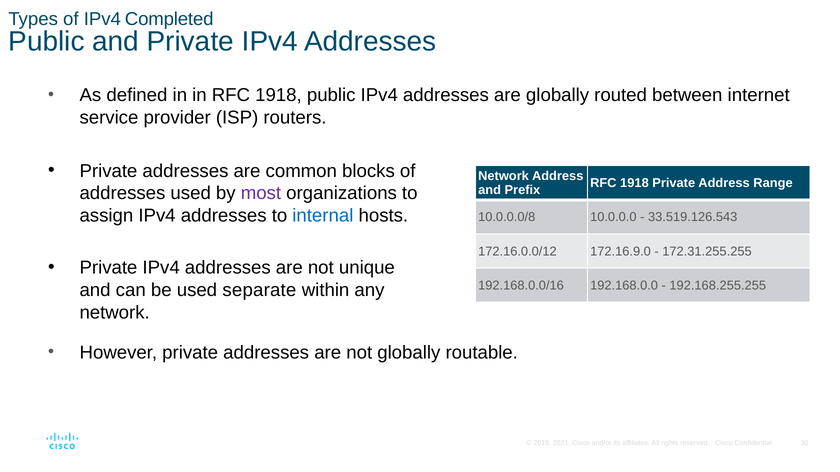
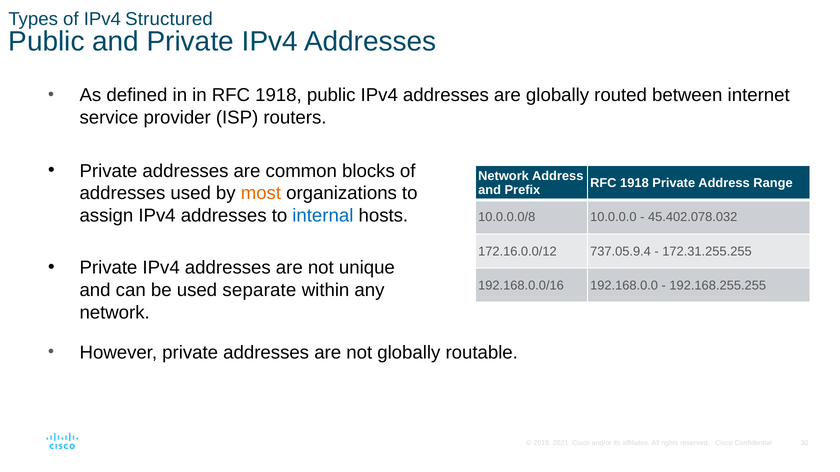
Completed: Completed -> Structured
most colour: purple -> orange
33.519.126.543: 33.519.126.543 -> 45.402.078.032
172.16.9.0: 172.16.9.0 -> 737.05.9.4
